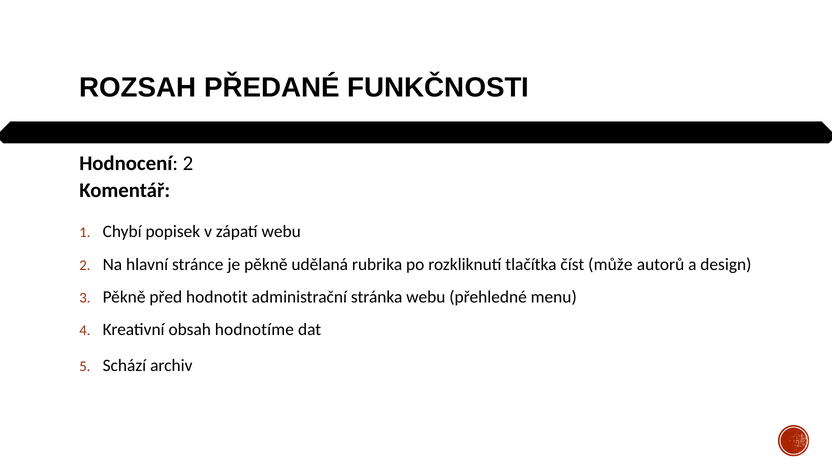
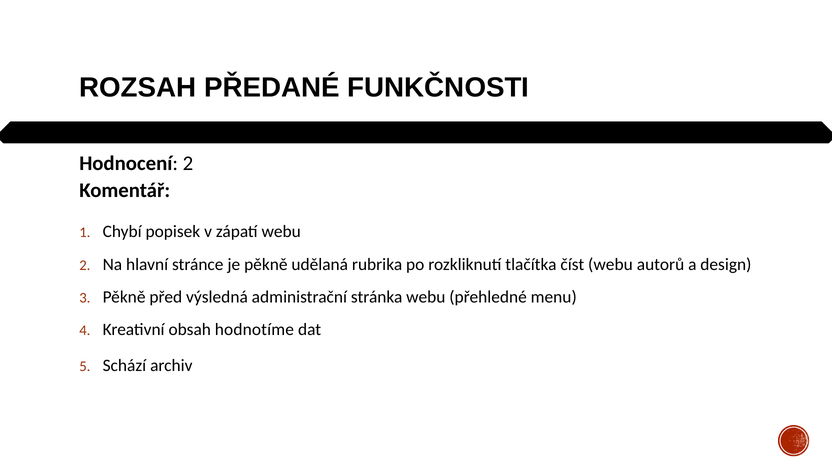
číst může: může -> webu
hodnotit: hodnotit -> výsledná
